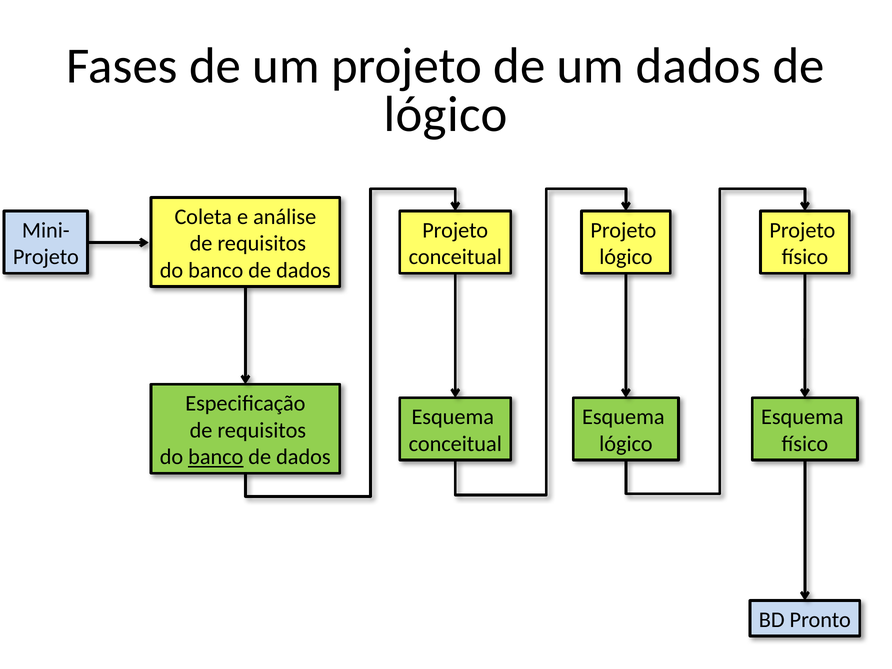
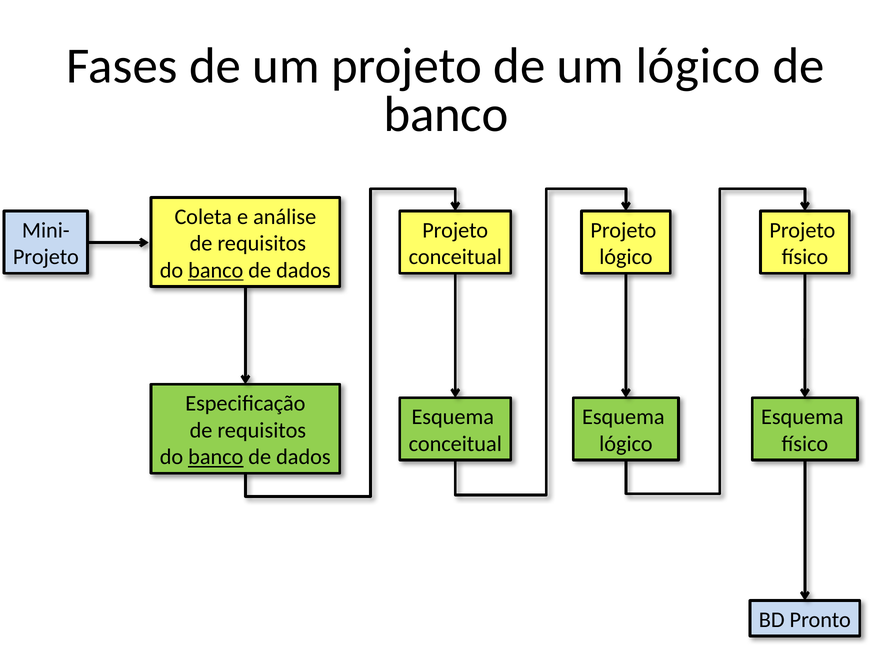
um dados: dados -> lógico
lógico at (446, 115): lógico -> banco
banco at (216, 270) underline: none -> present
